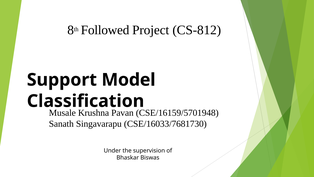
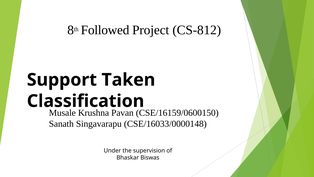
Model: Model -> Taken
CSE/16159/5701948: CSE/16159/5701948 -> CSE/16159/0600150
CSE/16033/7681730: CSE/16033/7681730 -> CSE/16033/0000148
